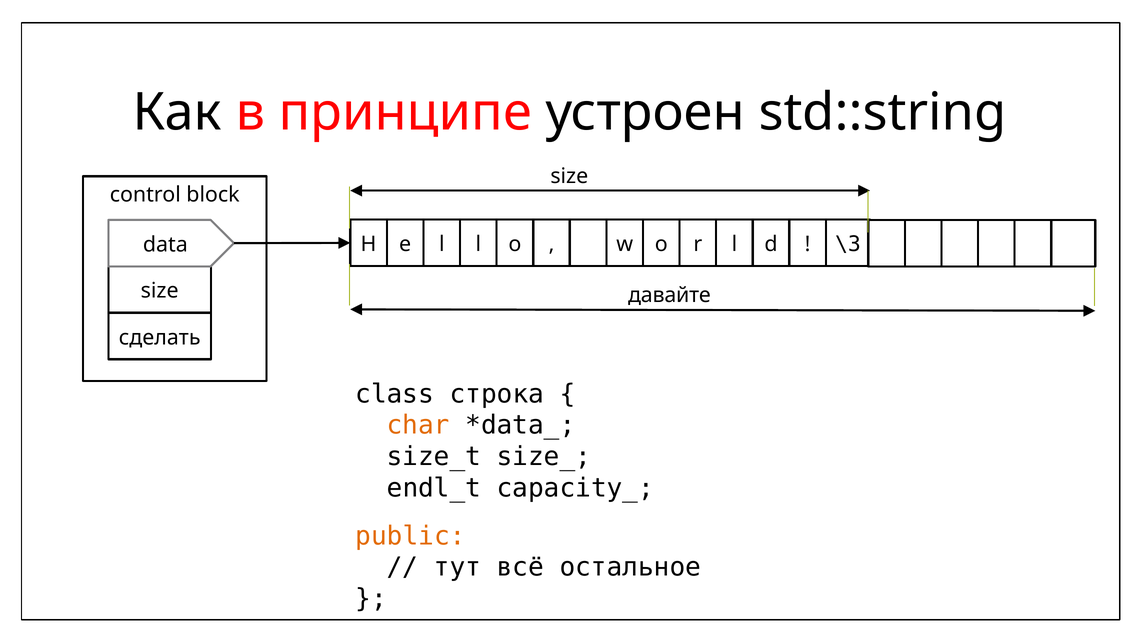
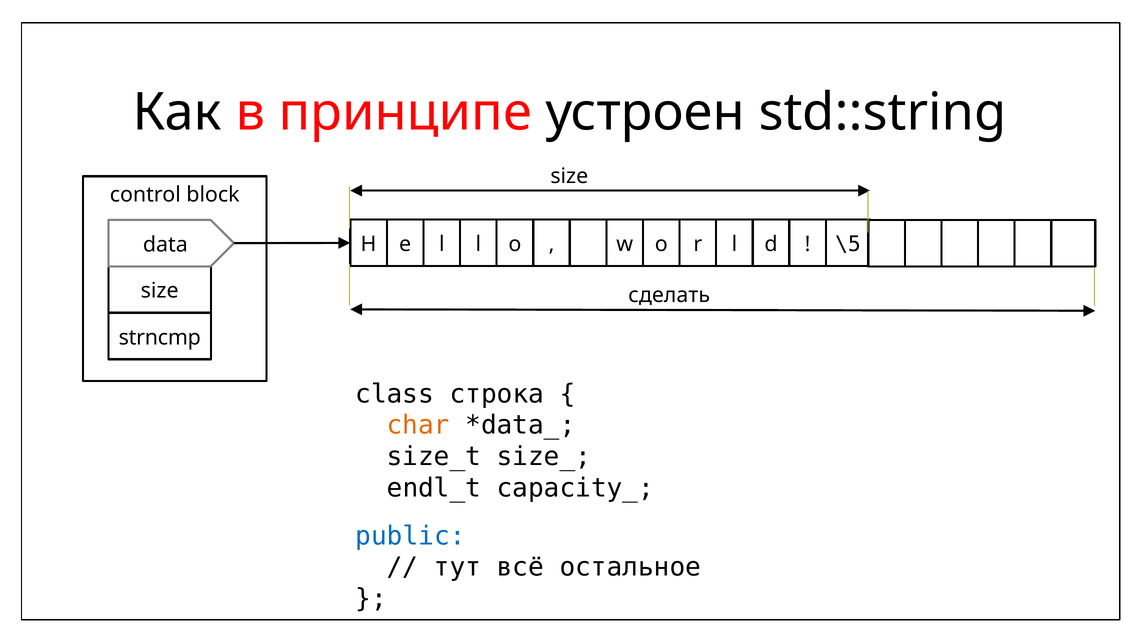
\3: \3 -> \5
давайте: давайте -> сделать
сделать: сделать -> strncmp
public colour: orange -> blue
